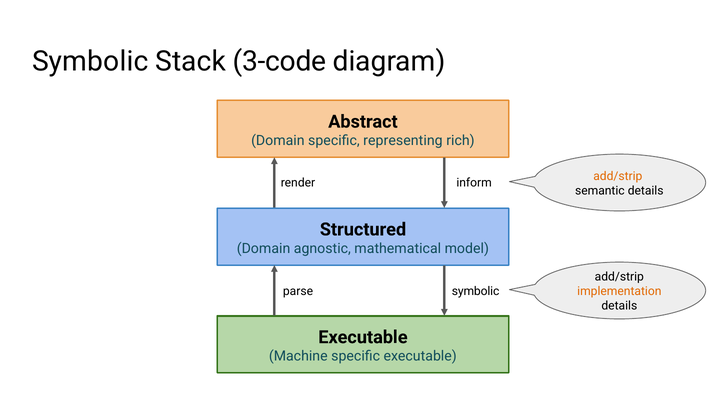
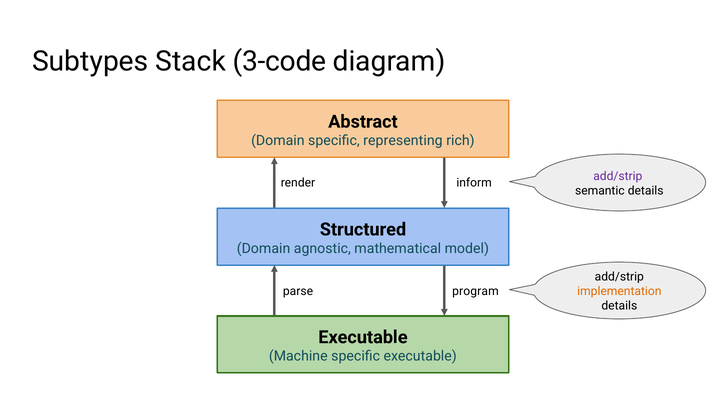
Symbolic at (90, 62): Symbolic -> Subtypes
add/strip at (618, 176) colour: orange -> purple
parse symbolic: symbolic -> program
